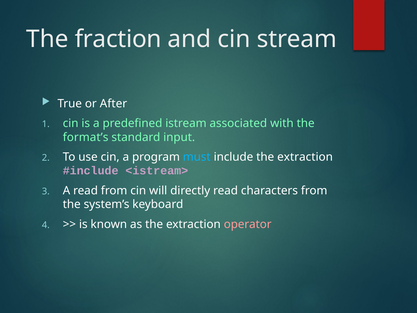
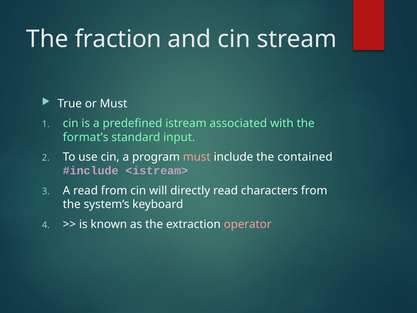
or After: After -> Must
must at (197, 157) colour: light blue -> pink
include the extraction: extraction -> contained
